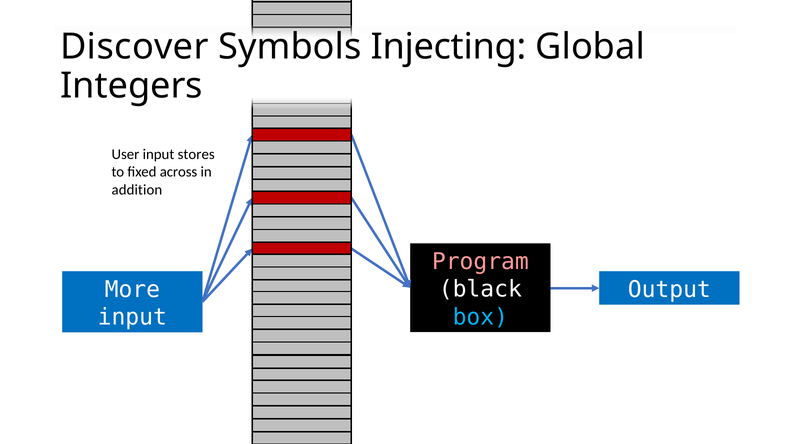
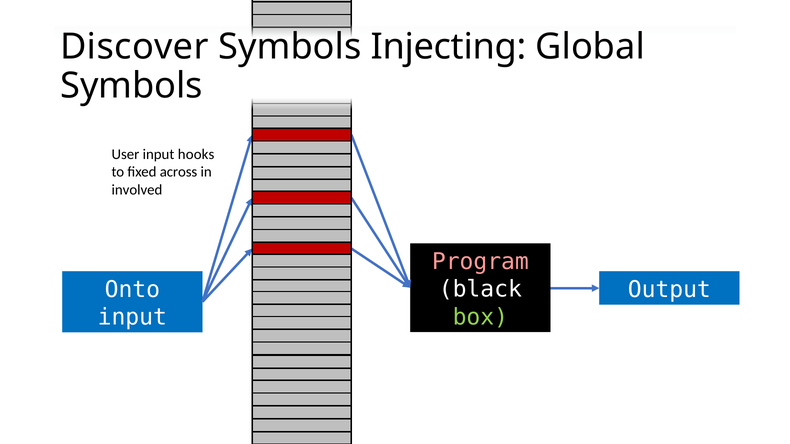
Integers at (131, 86): Integers -> Symbols
stores: stores -> hooks
addition: addition -> involved
More: More -> Onto
box colour: light blue -> light green
